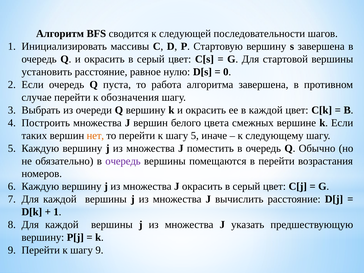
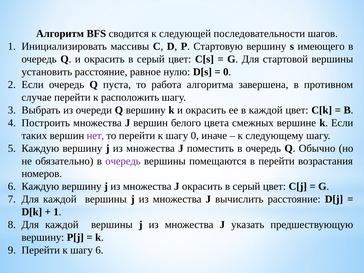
s завершена: завершена -> имеющего
обозначения: обозначения -> расположить
нет colour: orange -> purple
к шагу 5: 5 -> 0
шагу 9: 9 -> 6
